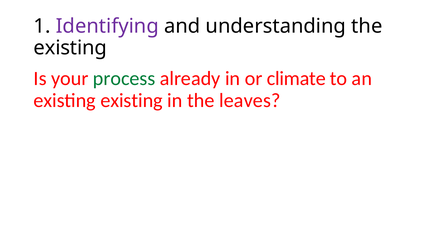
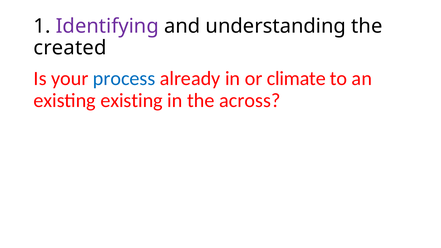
existing at (70, 48): existing -> created
process colour: green -> blue
leaves: leaves -> across
